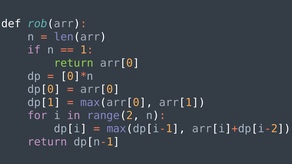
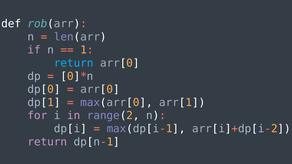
return at (74, 63) colour: light green -> light blue
